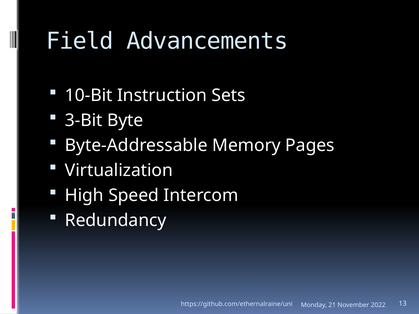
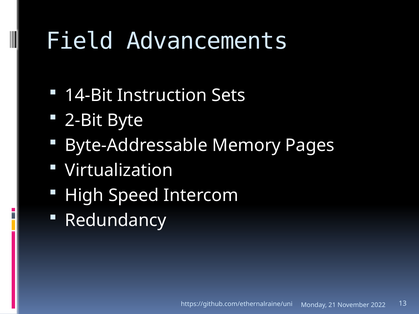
10-Bit: 10-Bit -> 14-Bit
3-Bit: 3-Bit -> 2-Bit
